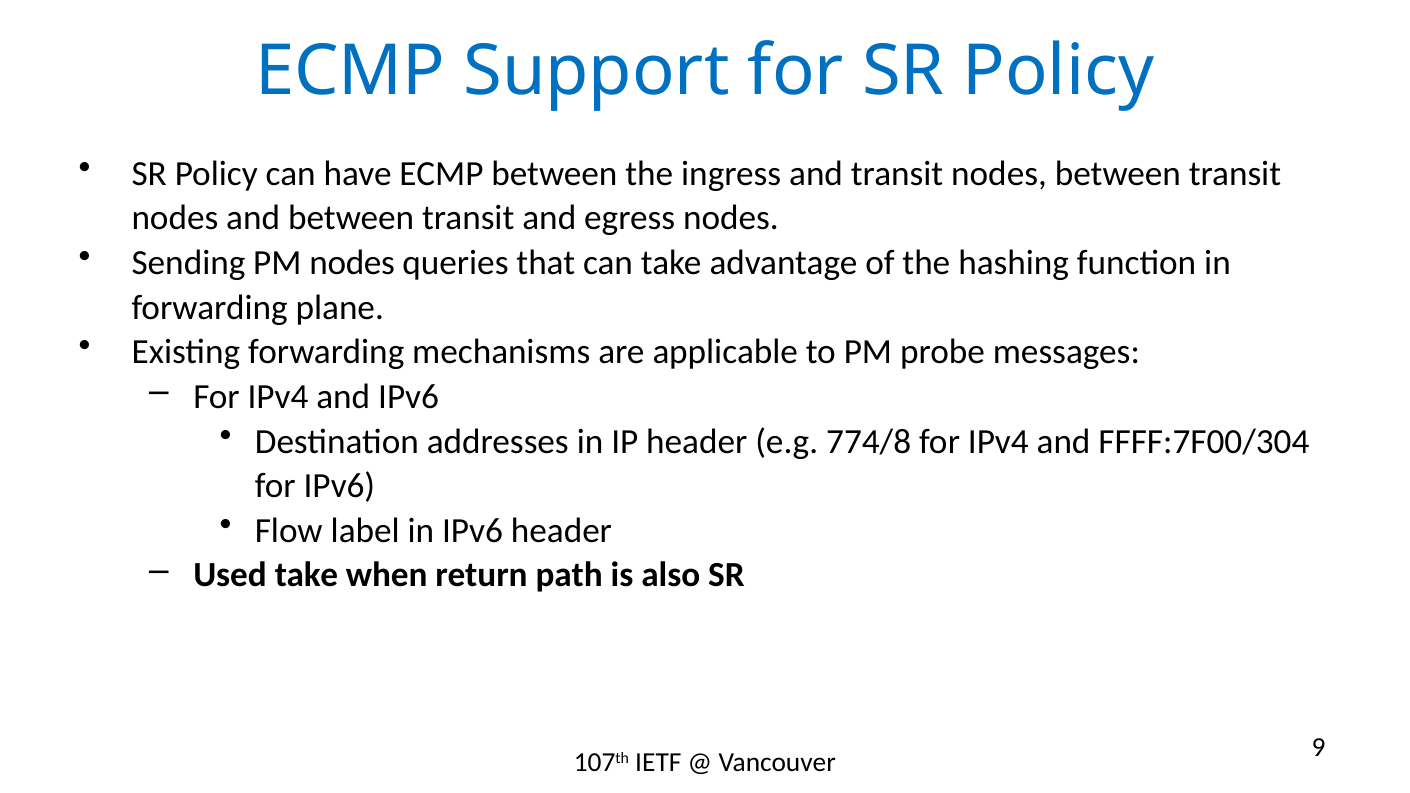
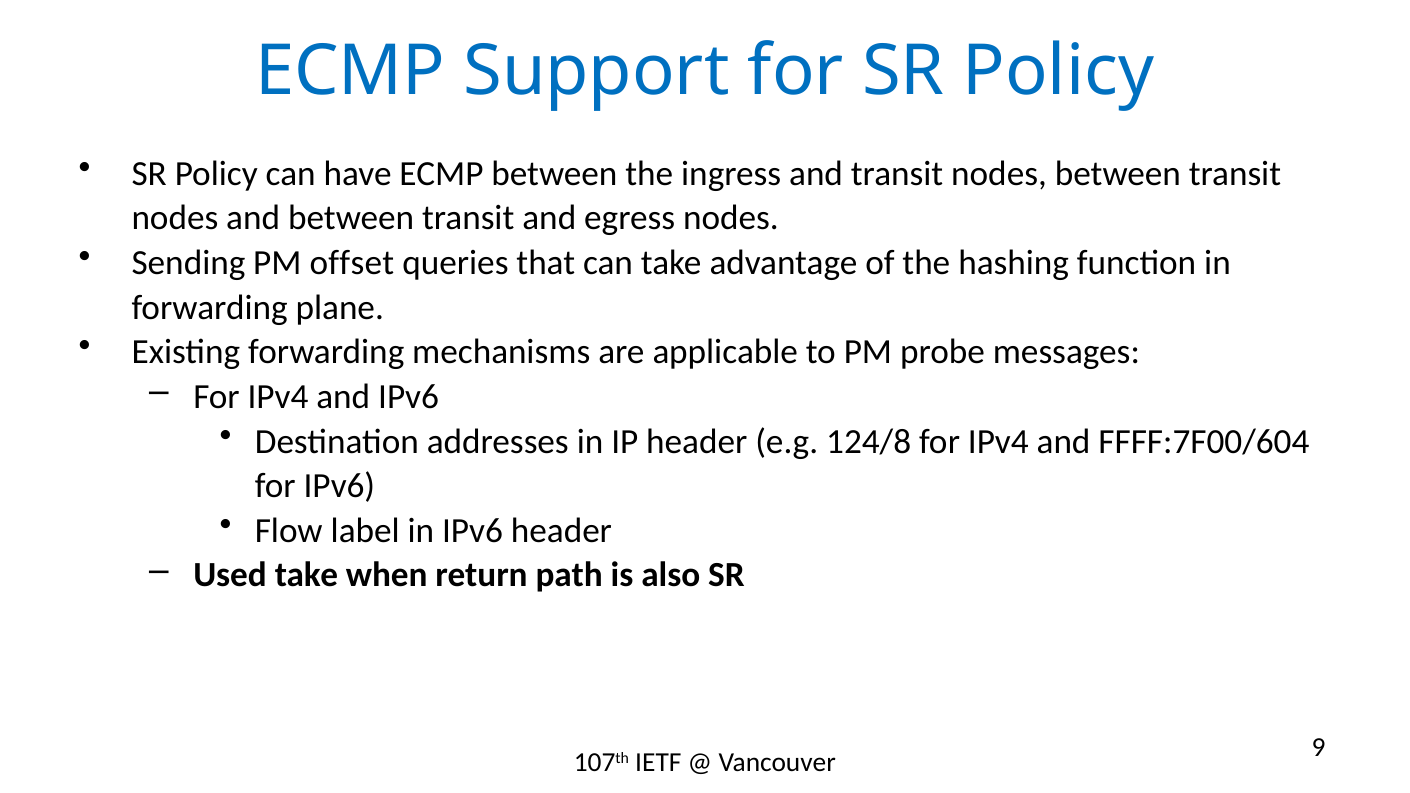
PM nodes: nodes -> offset
774/8: 774/8 -> 124/8
FFFF:7F00/304: FFFF:7F00/304 -> FFFF:7F00/604
